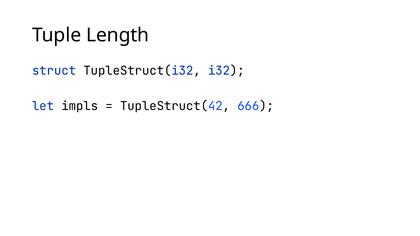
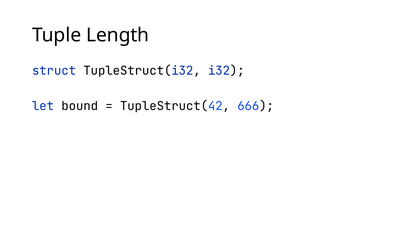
impls: impls -> bound
